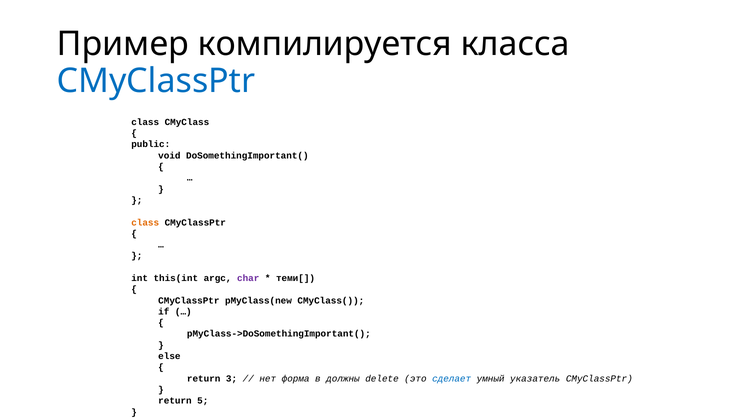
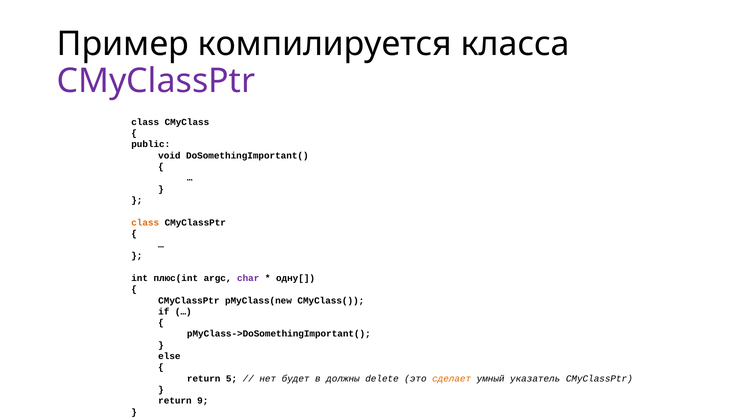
CMyClassPtr at (156, 81) colour: blue -> purple
this(int: this(int -> плюс(int
теми[: теми[ -> одну[
3: 3 -> 5
форма: форма -> будет
сделает colour: blue -> orange
5: 5 -> 9
